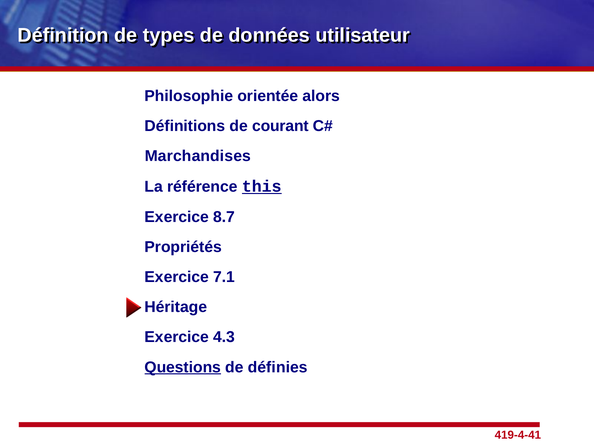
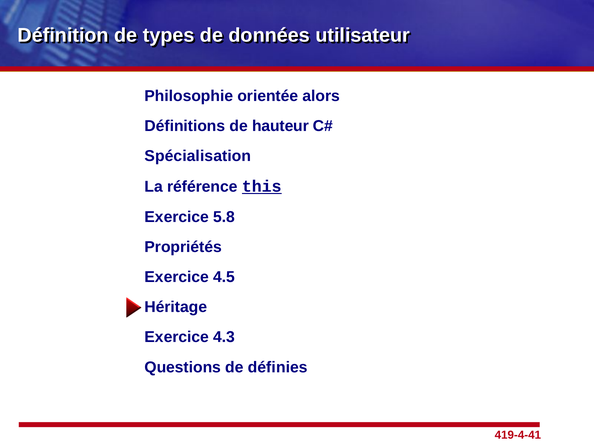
courant: courant -> hauteur
Marchandises: Marchandises -> Spécialisation
8.7: 8.7 -> 5.8
7.1: 7.1 -> 4.5
Questions underline: present -> none
